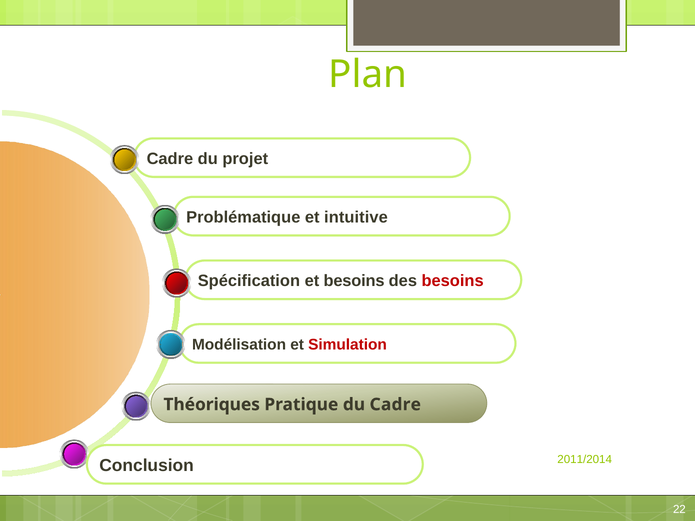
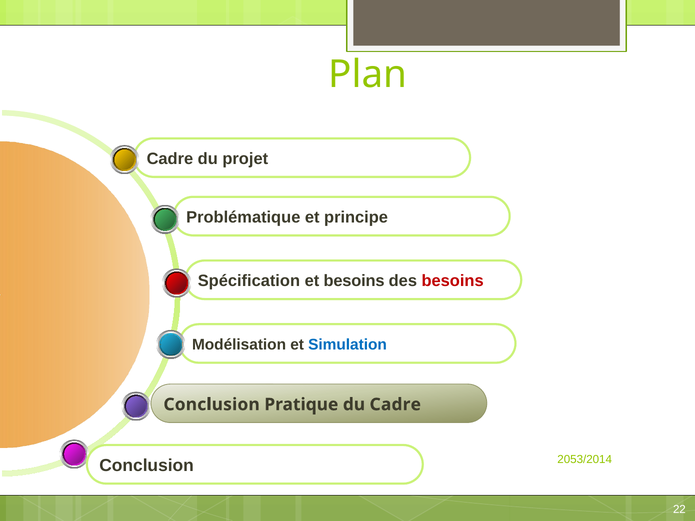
intuitive: intuitive -> principe
Simulation colour: red -> blue
Théoriques at (212, 405): Théoriques -> Conclusion
2011/2014: 2011/2014 -> 2053/2014
